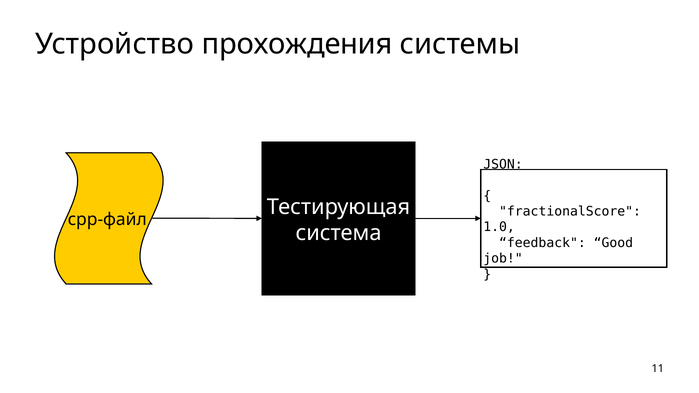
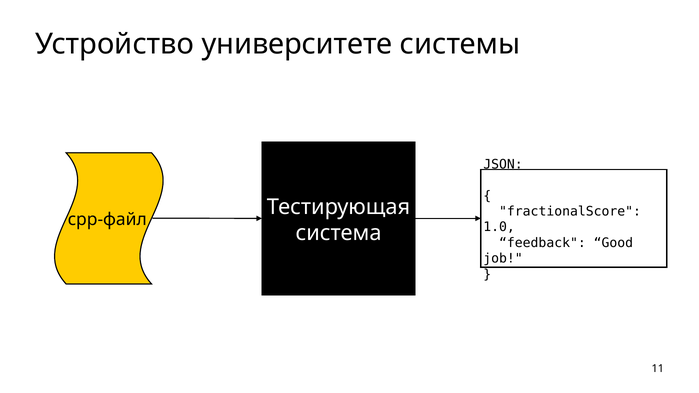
прохождения: прохождения -> университете
